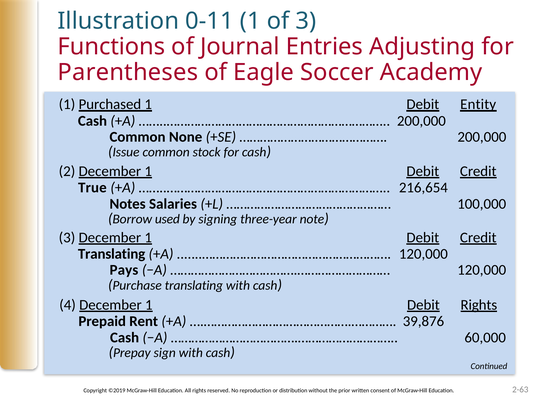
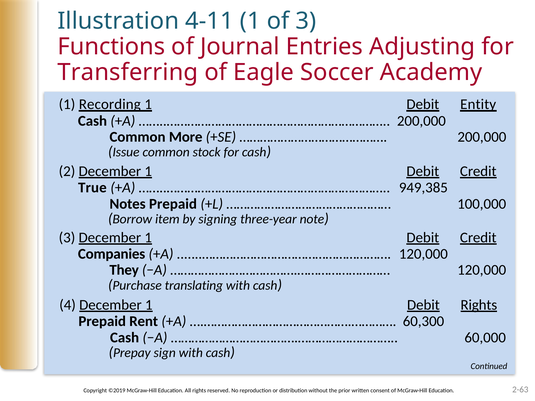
0-11: 0-11 -> 4-11
Parentheses: Parentheses -> Transferring
Purchased: Purchased -> Recording
None: None -> More
216,654: 216,654 -> 949,385
Notes Salaries: Salaries -> Prepaid
used: used -> item
Translating at (112, 254): Translating -> Companies
Pays: Pays -> They
39,876: 39,876 -> 60,300
